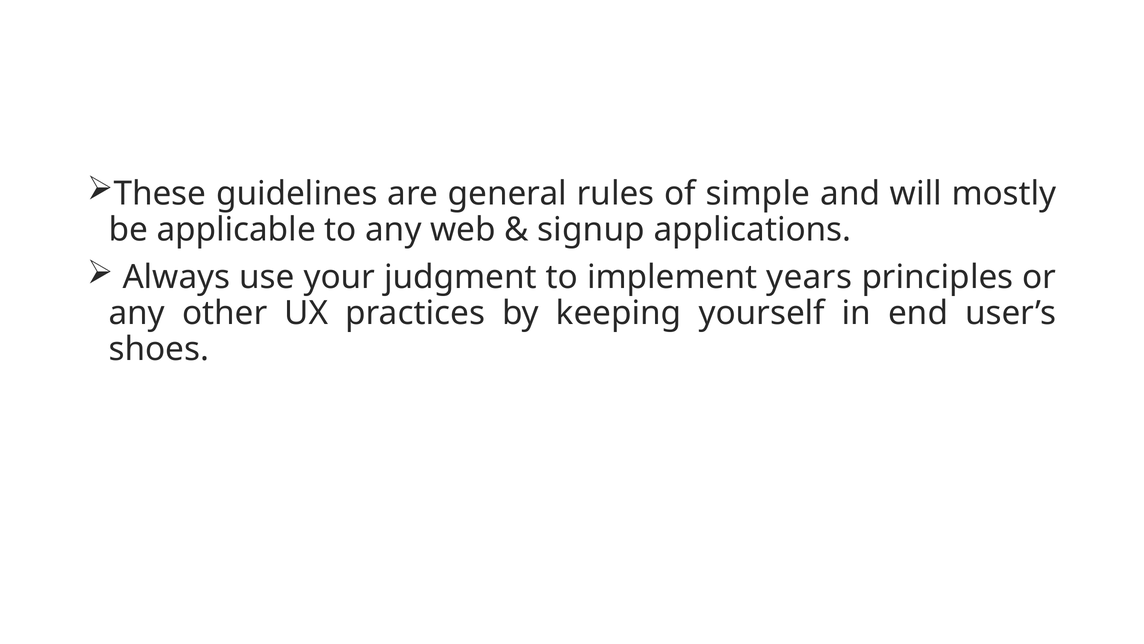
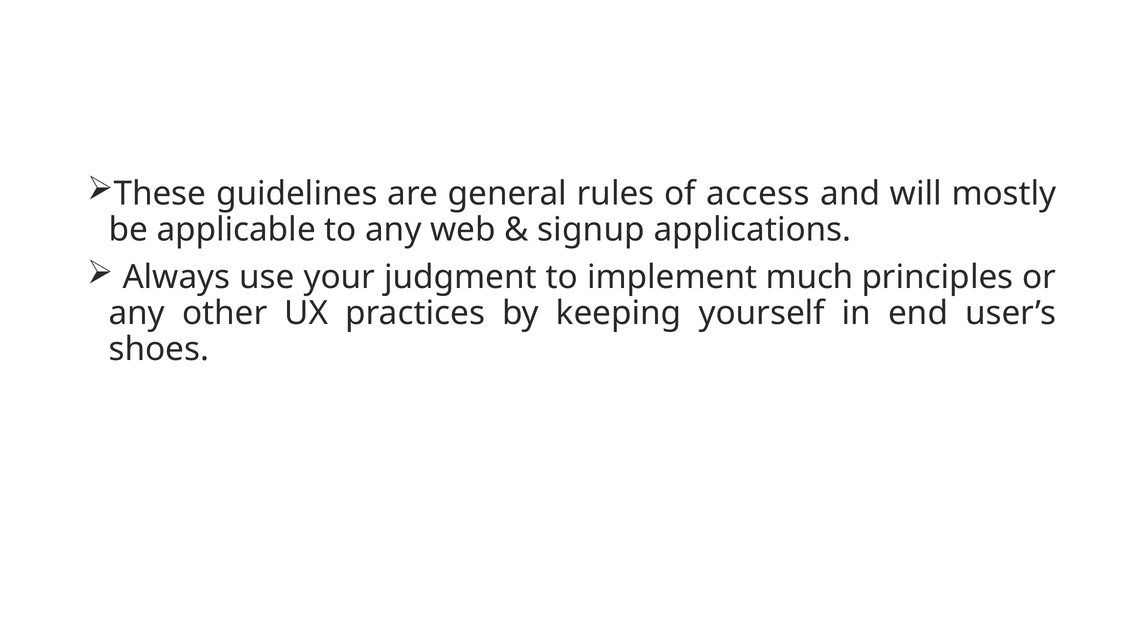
simple: simple -> access
years: years -> much
